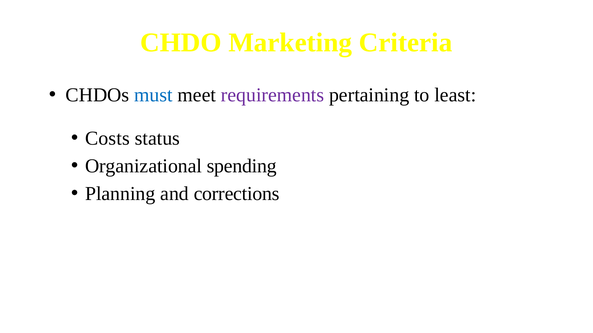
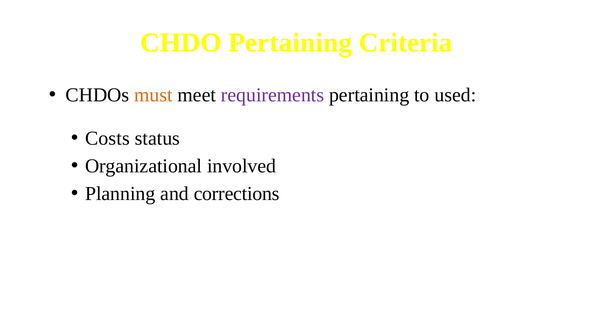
CHDO Marketing: Marketing -> Pertaining
must colour: blue -> orange
least: least -> used
spending: spending -> involved
